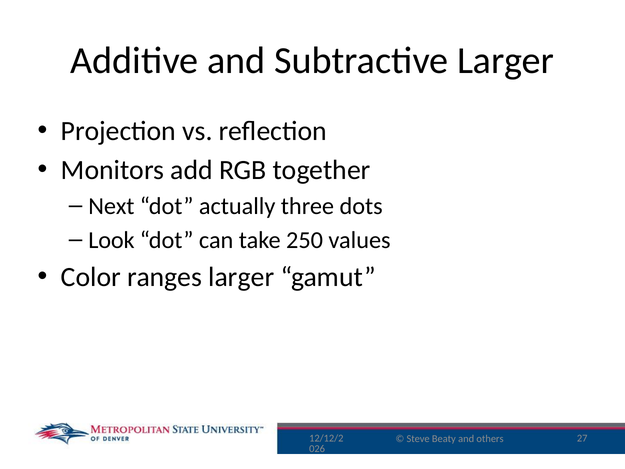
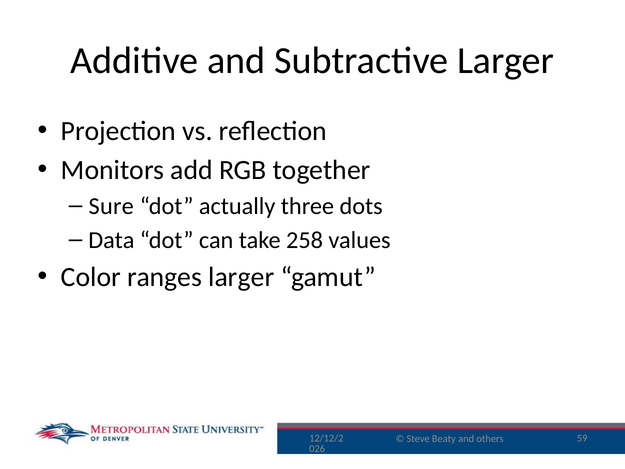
Next: Next -> Sure
Look: Look -> Data
250: 250 -> 258
27: 27 -> 59
